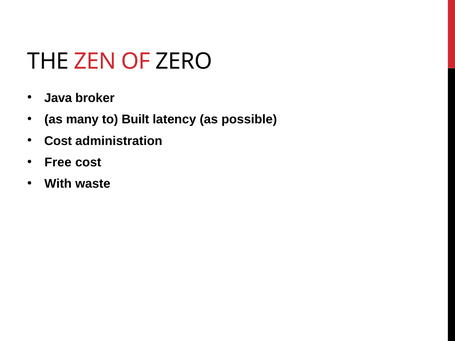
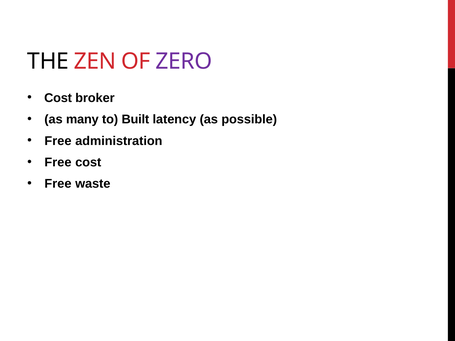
ZERO colour: black -> purple
Java at (58, 98): Java -> Cost
Cost at (58, 141): Cost -> Free
With at (58, 184): With -> Free
